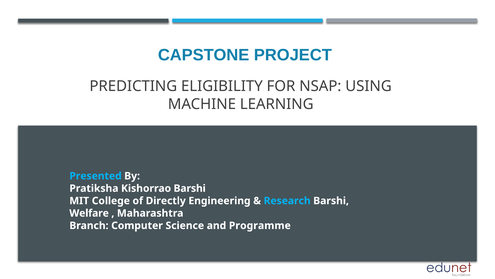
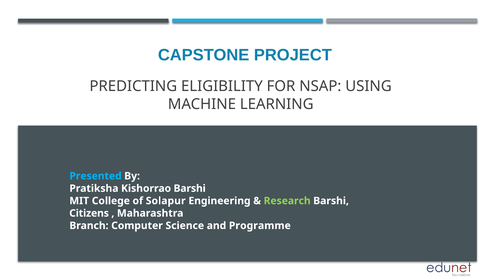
Directly: Directly -> Solapur
Research colour: light blue -> light green
Welfare: Welfare -> Citizens
